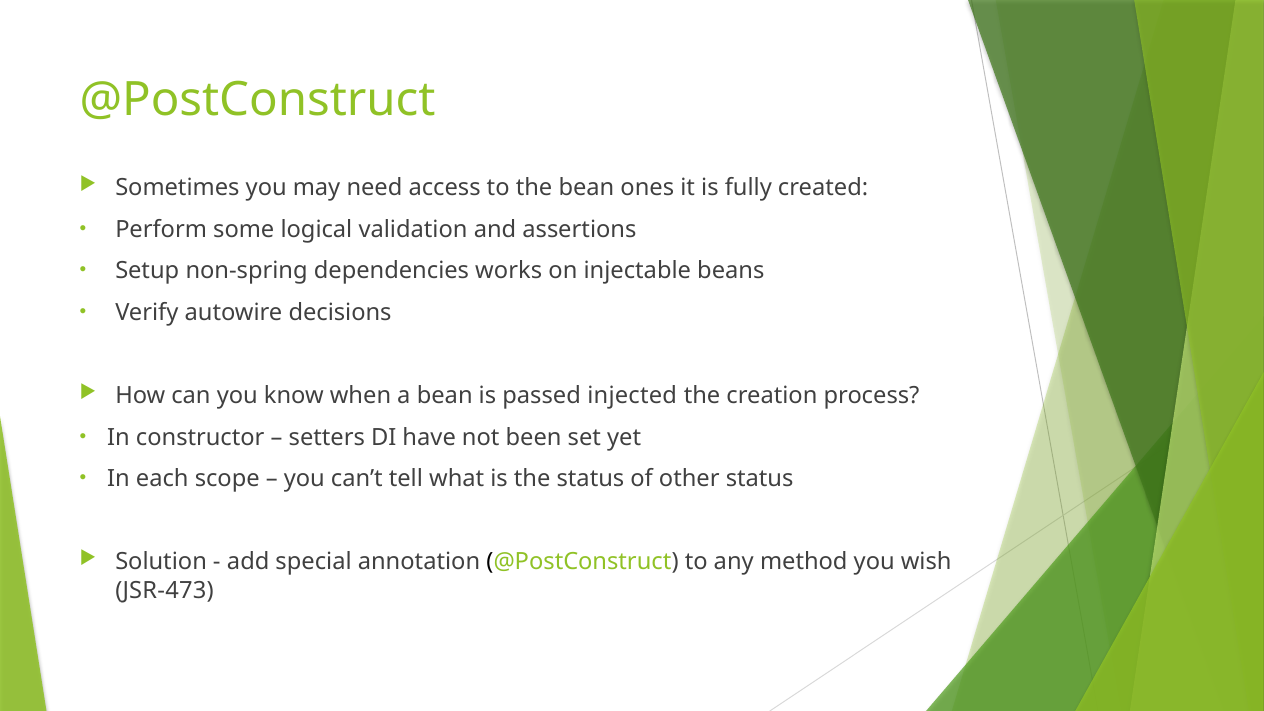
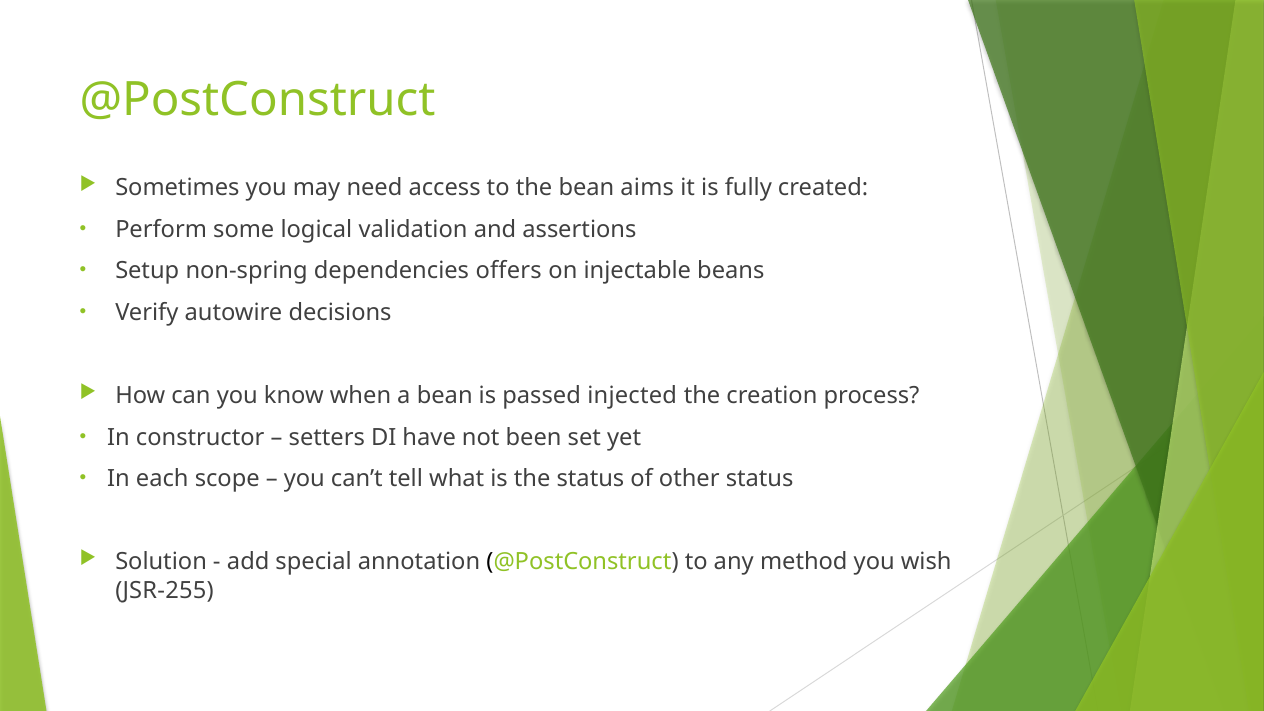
ones: ones -> aims
works: works -> offers
JSR-473: JSR-473 -> JSR-255
